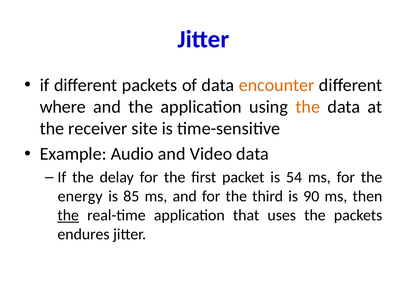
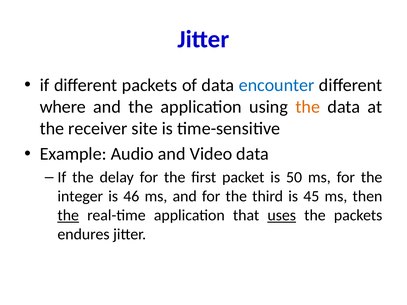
encounter colour: orange -> blue
54: 54 -> 50
energy: energy -> integer
85: 85 -> 46
90: 90 -> 45
uses underline: none -> present
